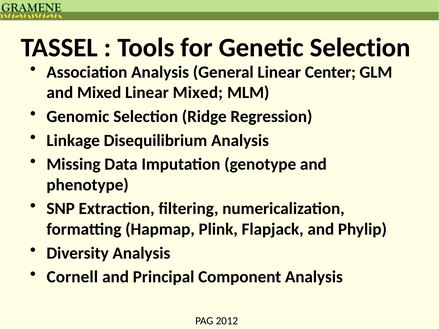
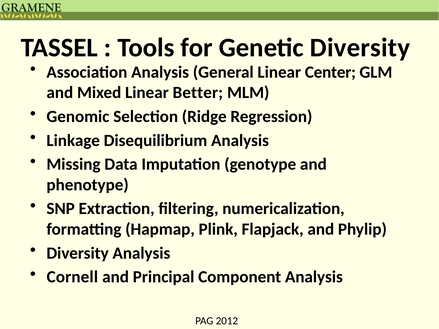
Genetic Selection: Selection -> Diversity
Linear Mixed: Mixed -> Better
